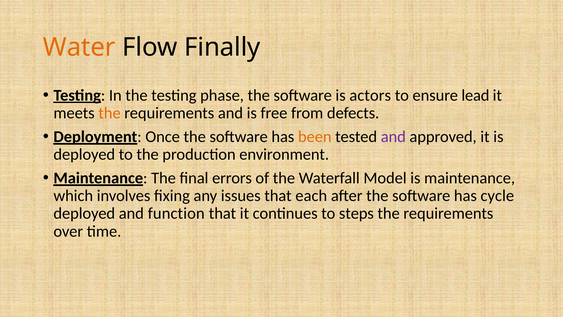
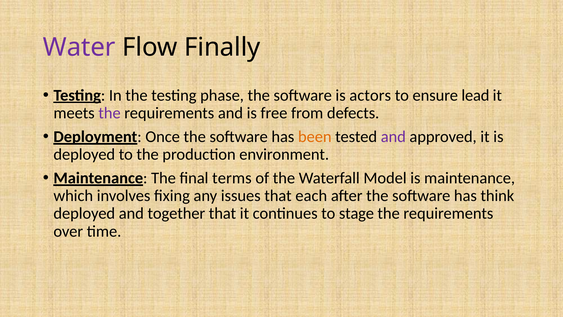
Water colour: orange -> purple
the at (110, 113) colour: orange -> purple
errors: errors -> terms
cycle: cycle -> think
function: function -> together
steps: steps -> stage
